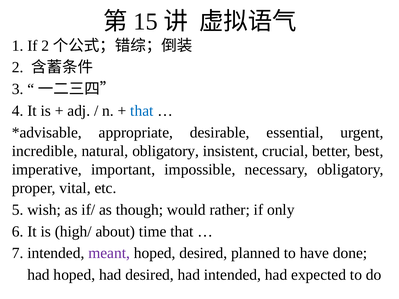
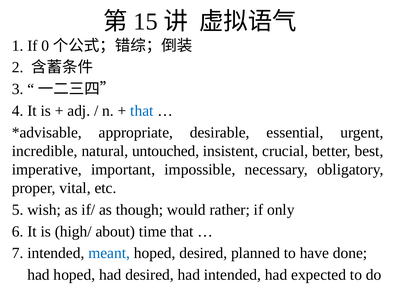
If 2: 2 -> 0
natural obligatory: obligatory -> untouched
meant colour: purple -> blue
